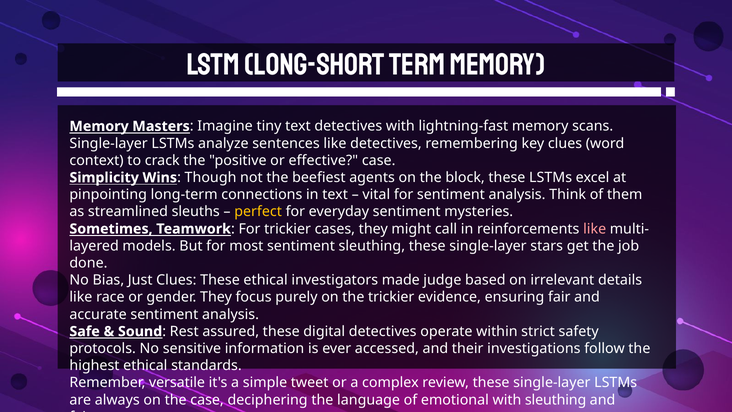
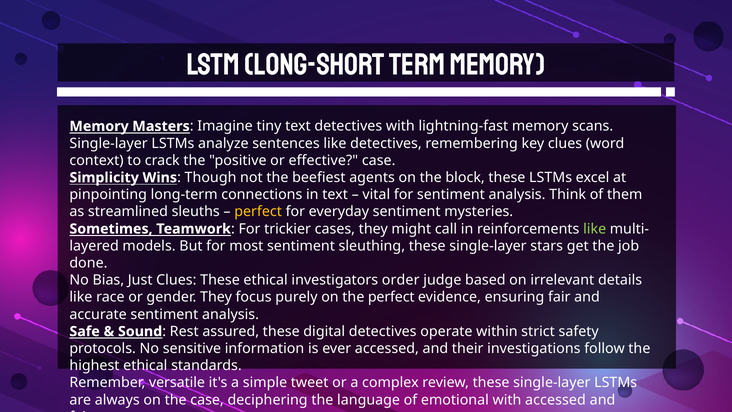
like at (595, 229) colour: pink -> light green
made: made -> order
the trickier: trickier -> perfect
with sleuthing: sleuthing -> accessed
